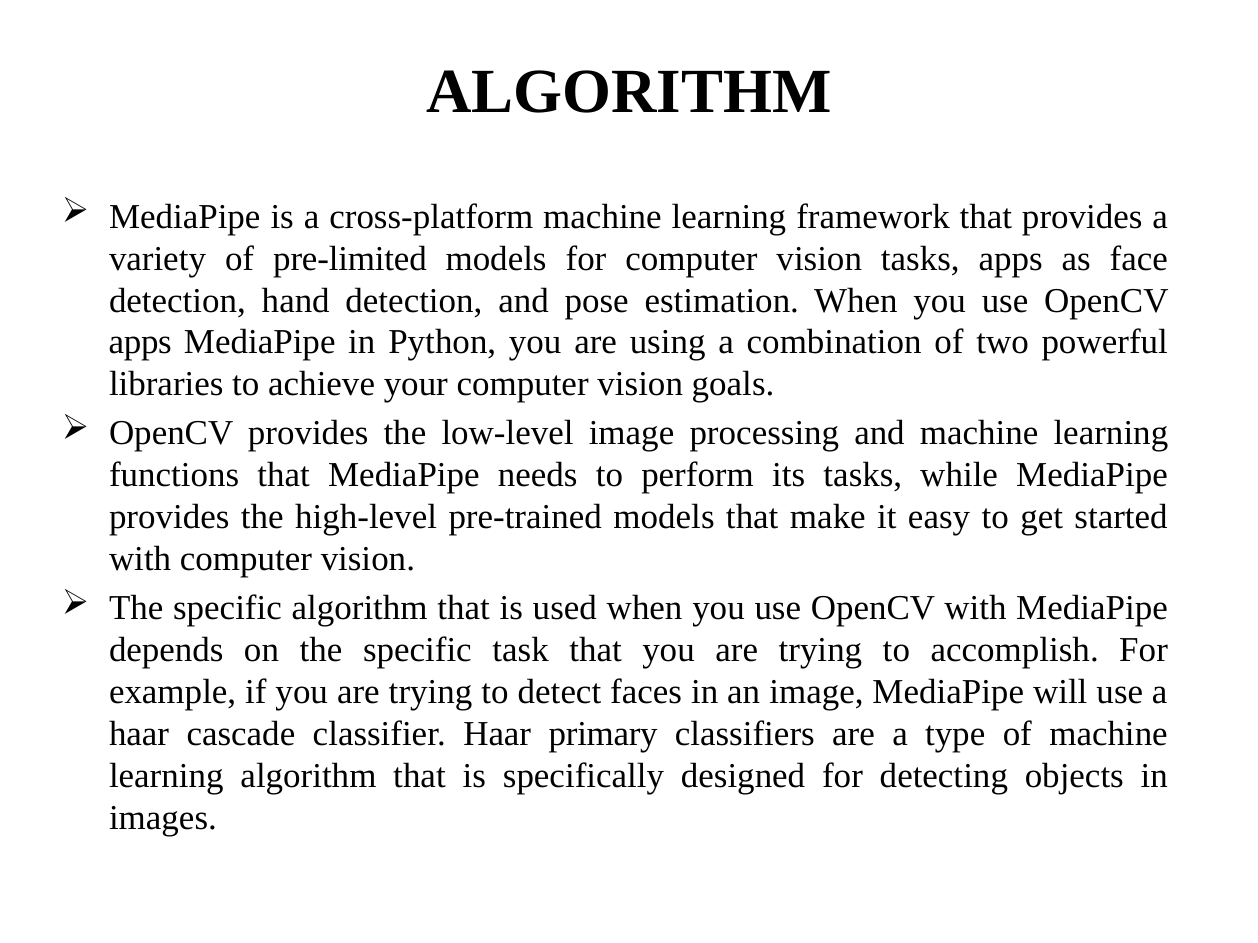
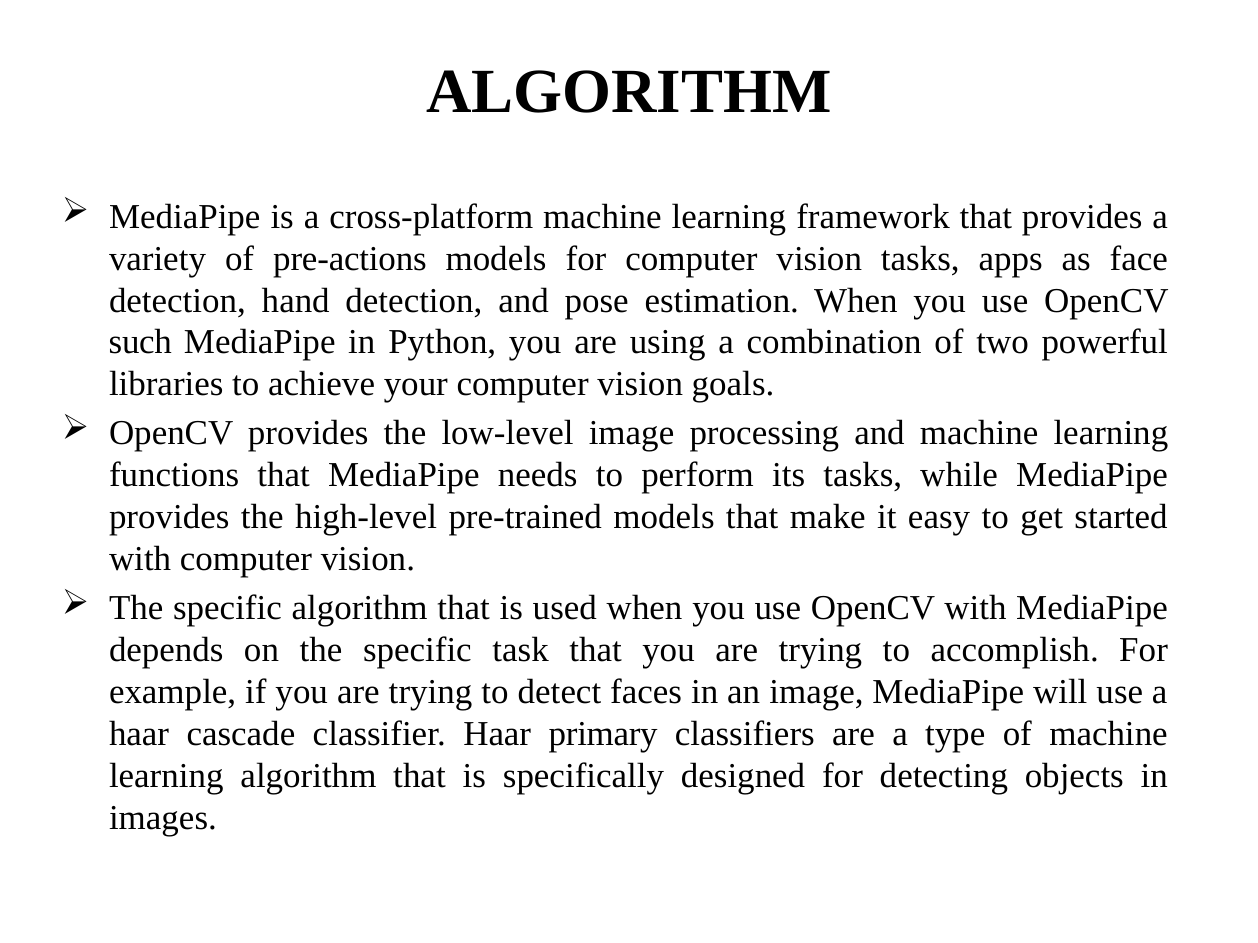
pre-limited: pre-limited -> pre-actions
apps at (140, 343): apps -> such
